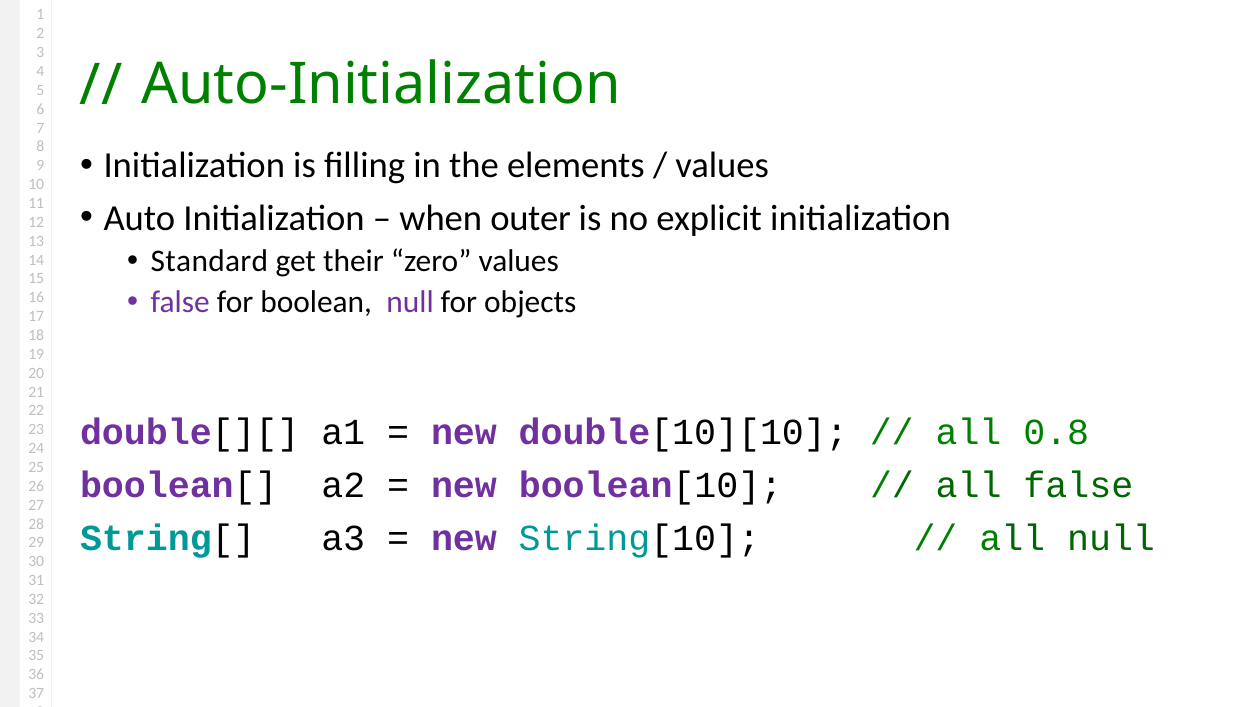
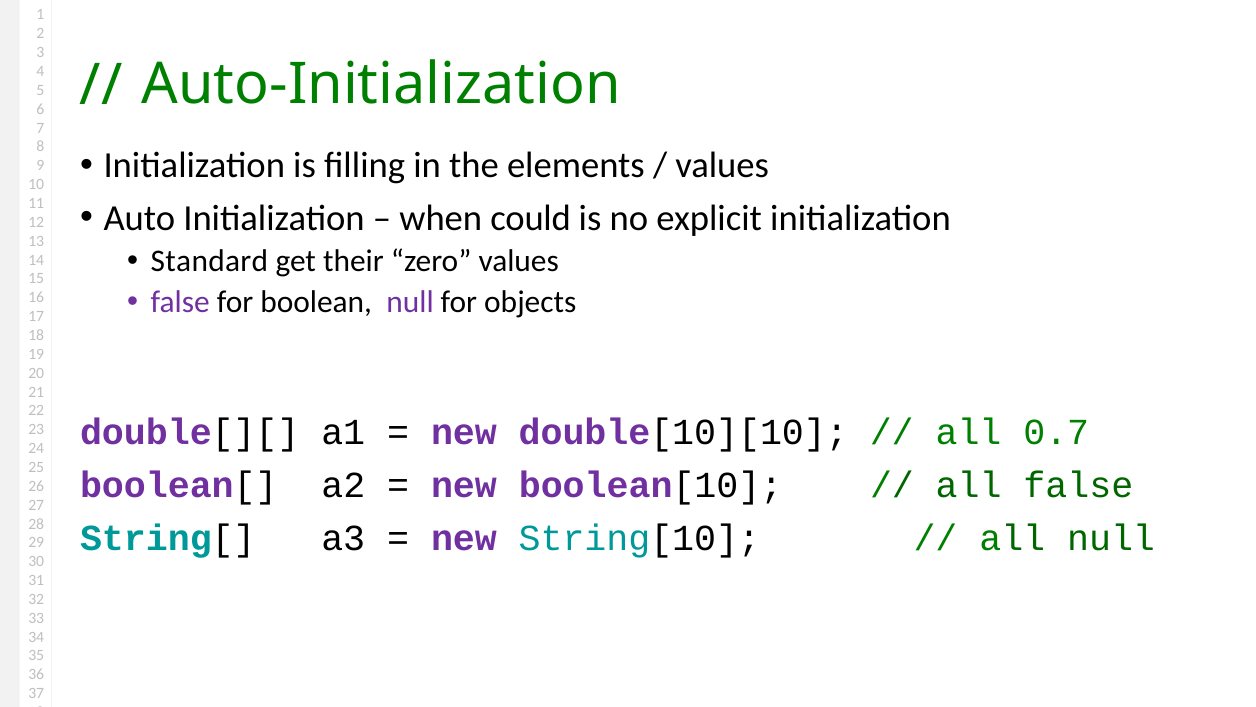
outer: outer -> could
0.8: 0.8 -> 0.7
